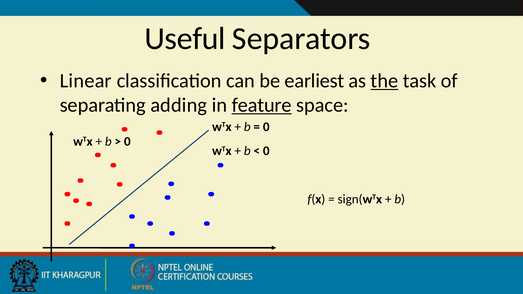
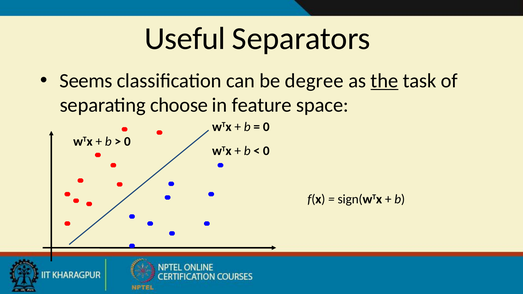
Linear: Linear -> Seems
earliest: earliest -> degree
adding: adding -> choose
feature underline: present -> none
